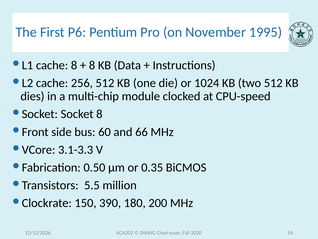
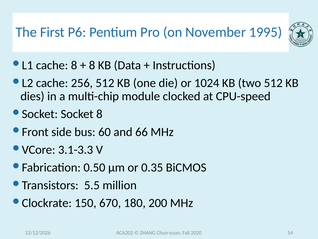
390: 390 -> 670
